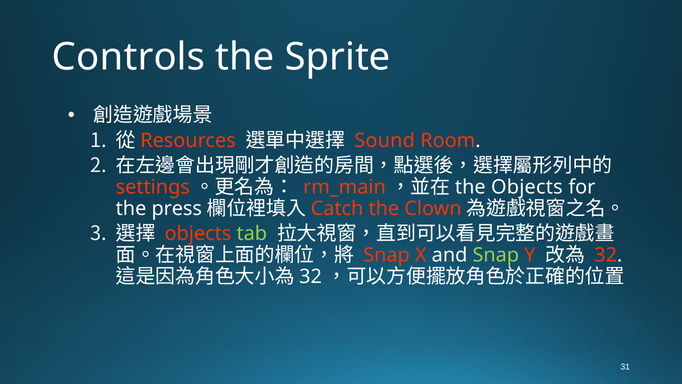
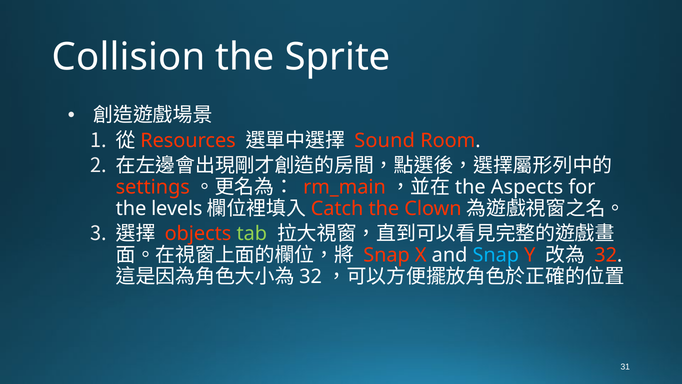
Controls: Controls -> Collision
the Objects: Objects -> Aspects
press: press -> levels
Snap at (496, 255) colour: light green -> light blue
